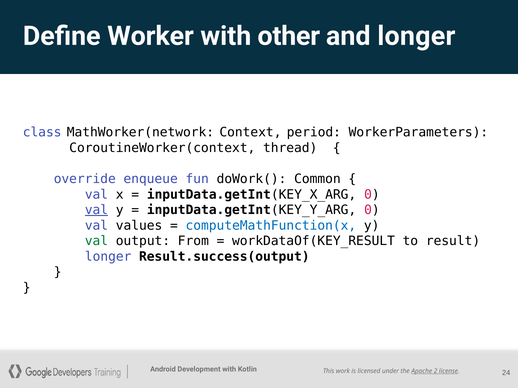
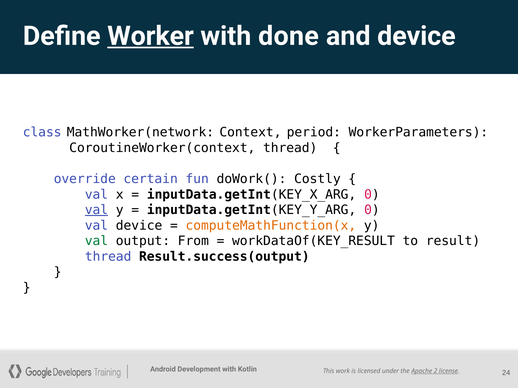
Worker underline: none -> present
other: other -> done
and longer: longer -> device
enqueue: enqueue -> certain
Common: Common -> Costly
val values: values -> device
computeMathFunction(x colour: blue -> orange
longer at (108, 257): longer -> thread
